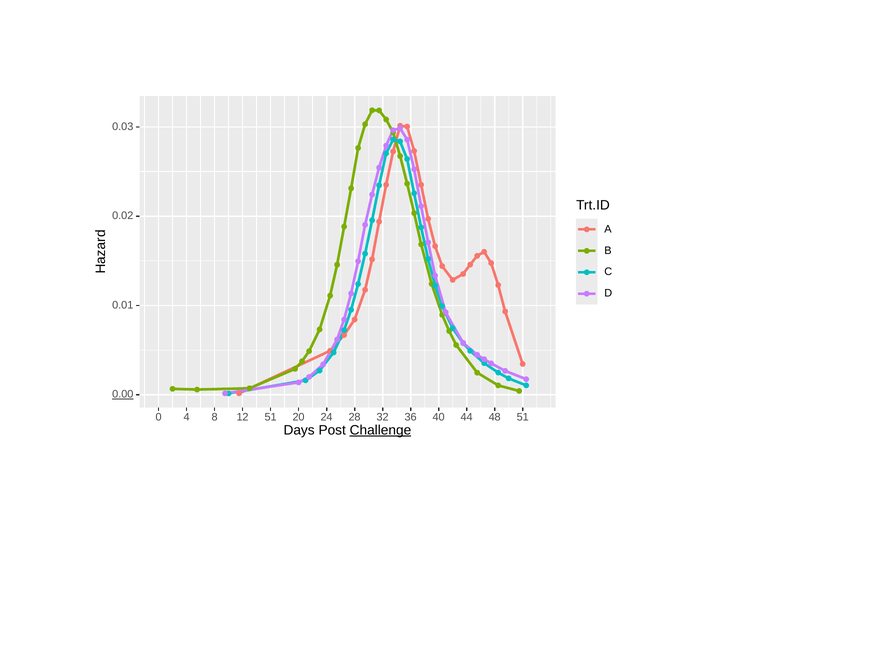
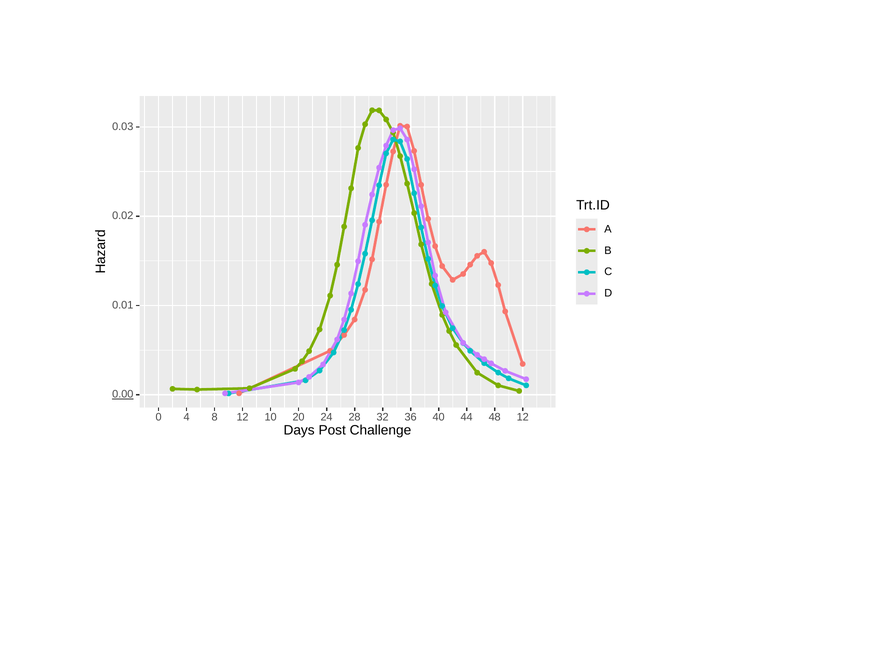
12 51: 51 -> 10
48 51: 51 -> 12
Challenge underline: present -> none
